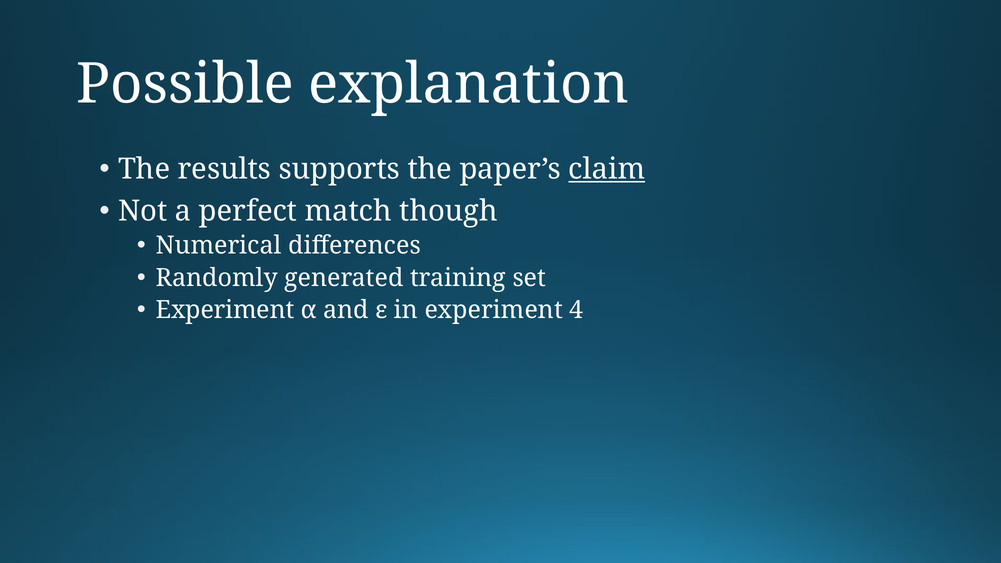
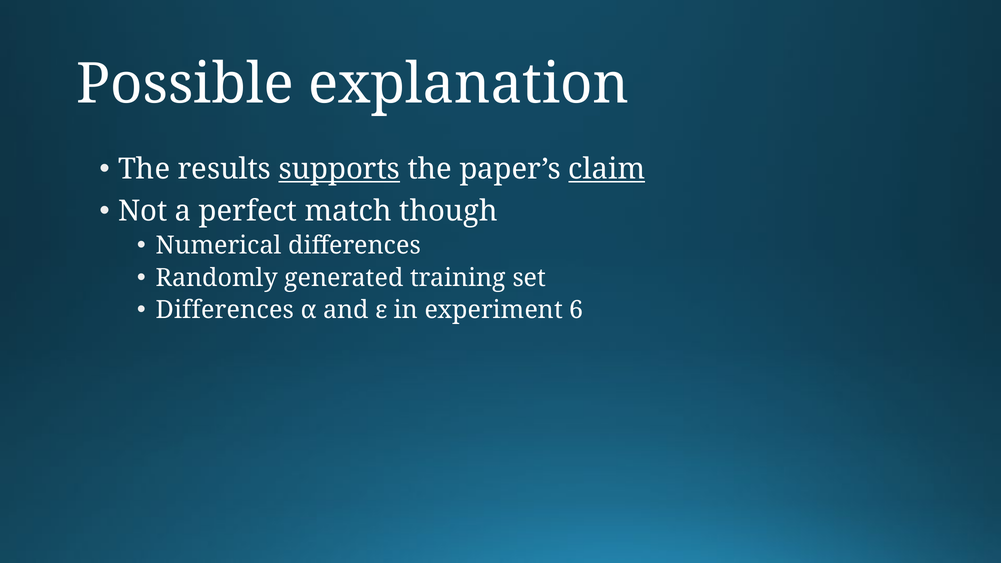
supports underline: none -> present
Experiment at (225, 310): Experiment -> Differences
4: 4 -> 6
